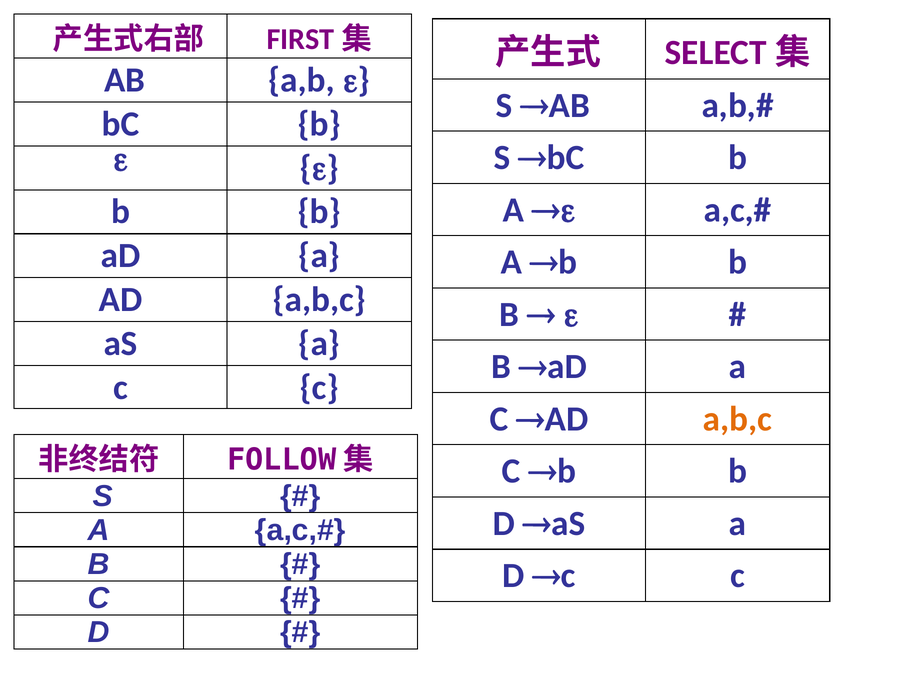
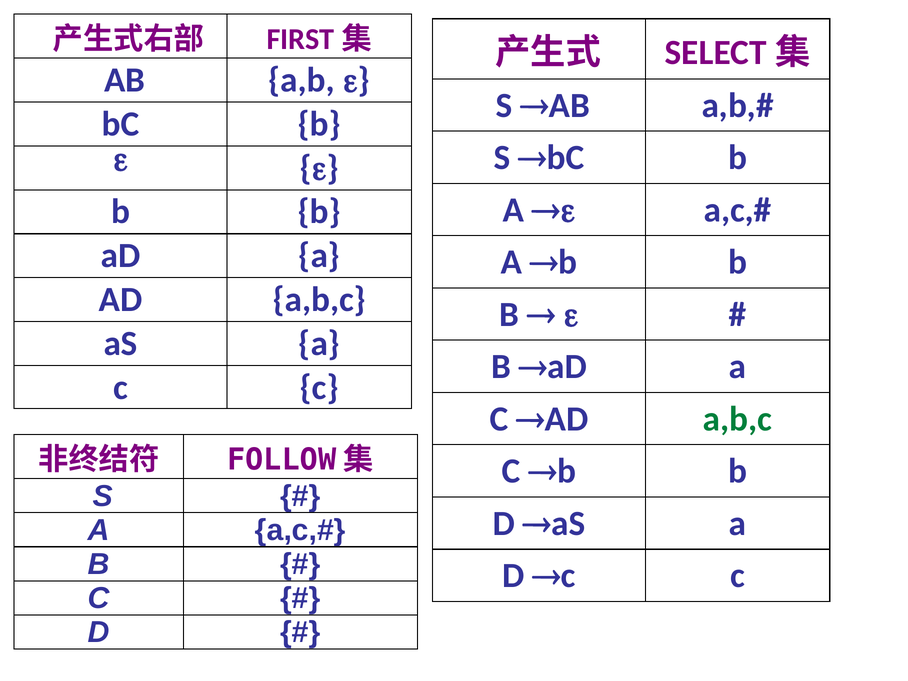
a,b,c at (738, 419) colour: orange -> green
